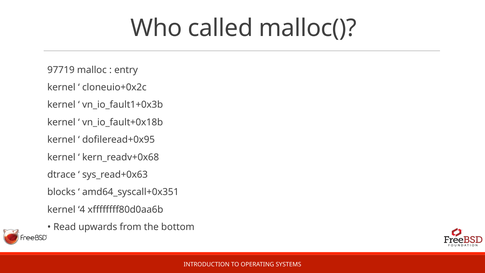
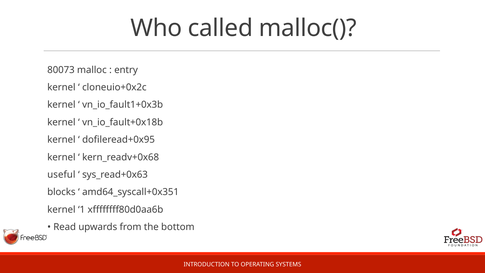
97719: 97719 -> 80073
dtrace: dtrace -> useful
4: 4 -> 1
